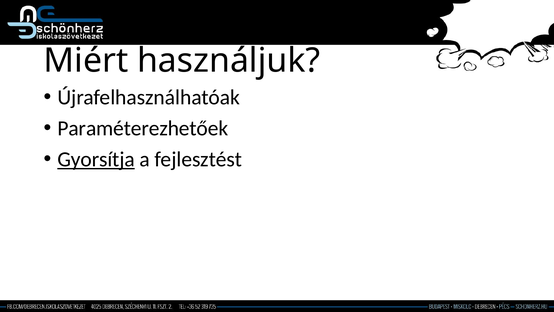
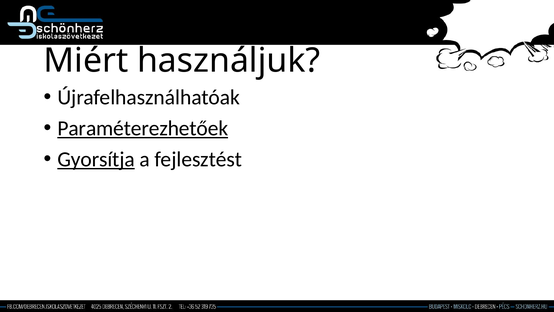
Paraméterezhetőek underline: none -> present
